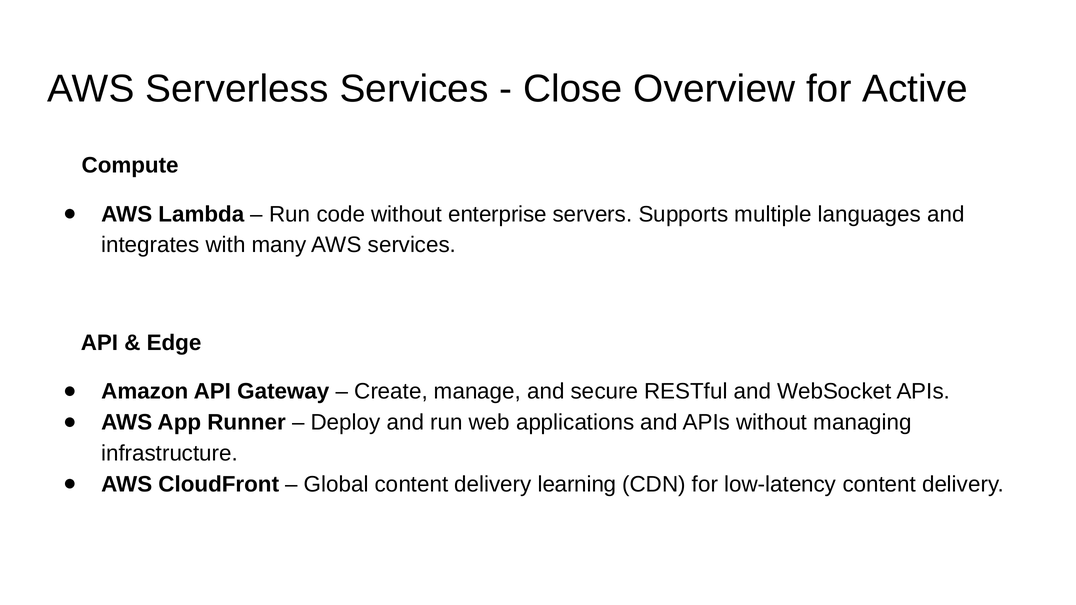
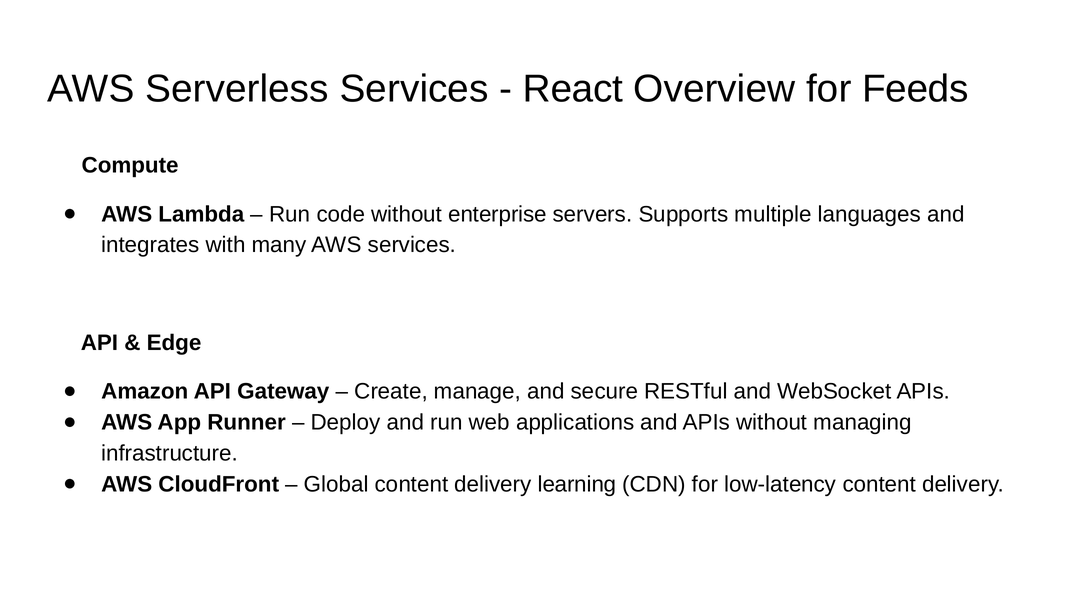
Close: Close -> React
Active: Active -> Feeds
